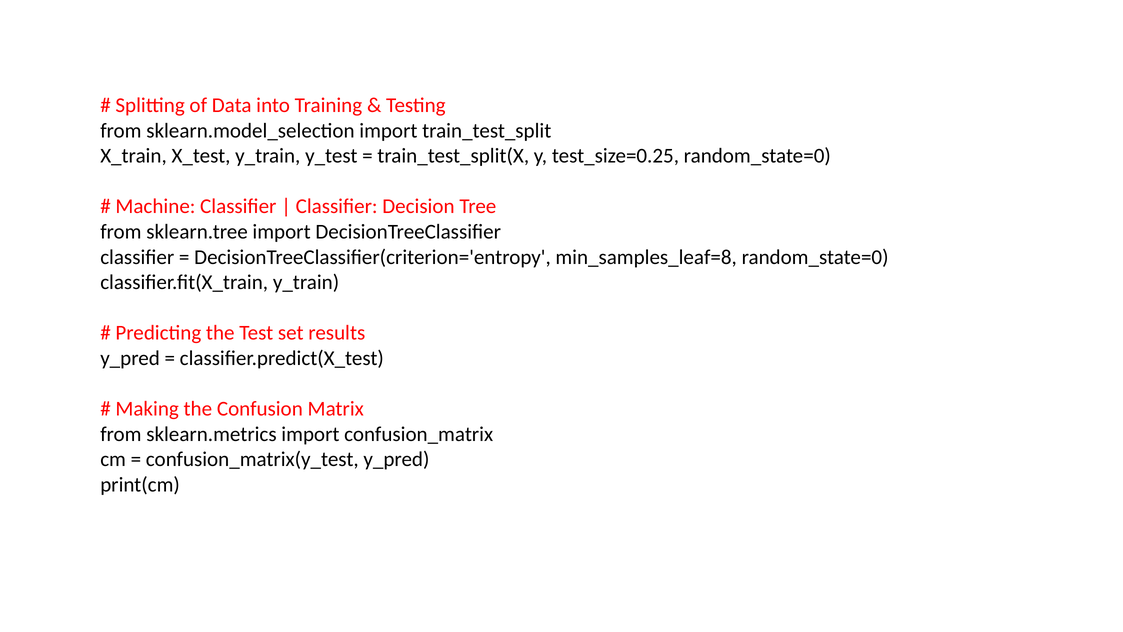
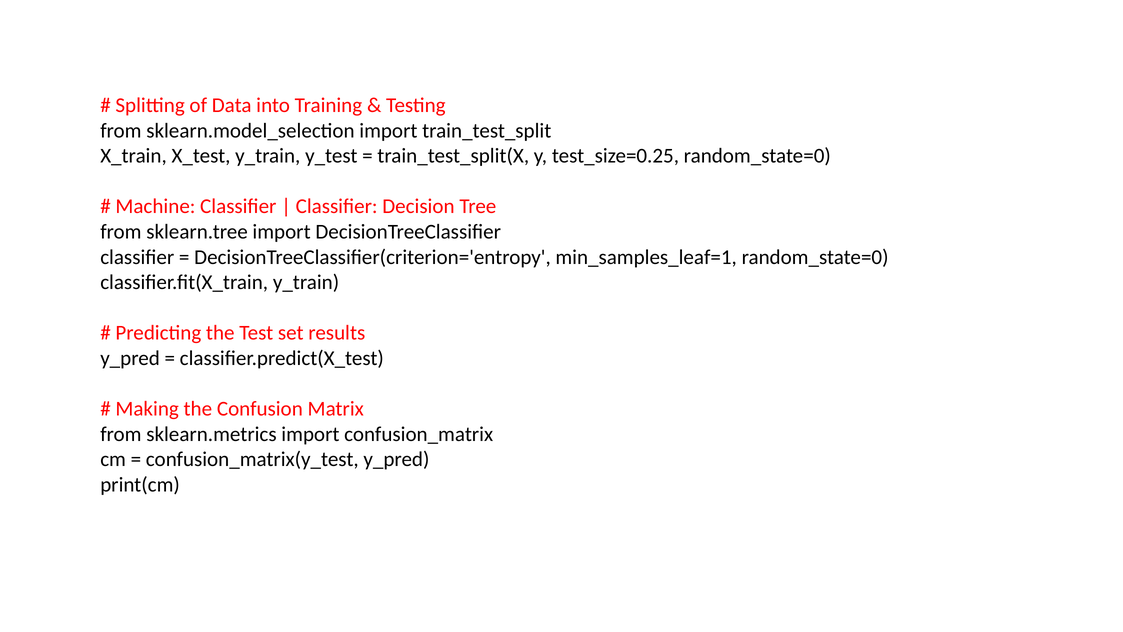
min_samples_leaf=8: min_samples_leaf=8 -> min_samples_leaf=1
